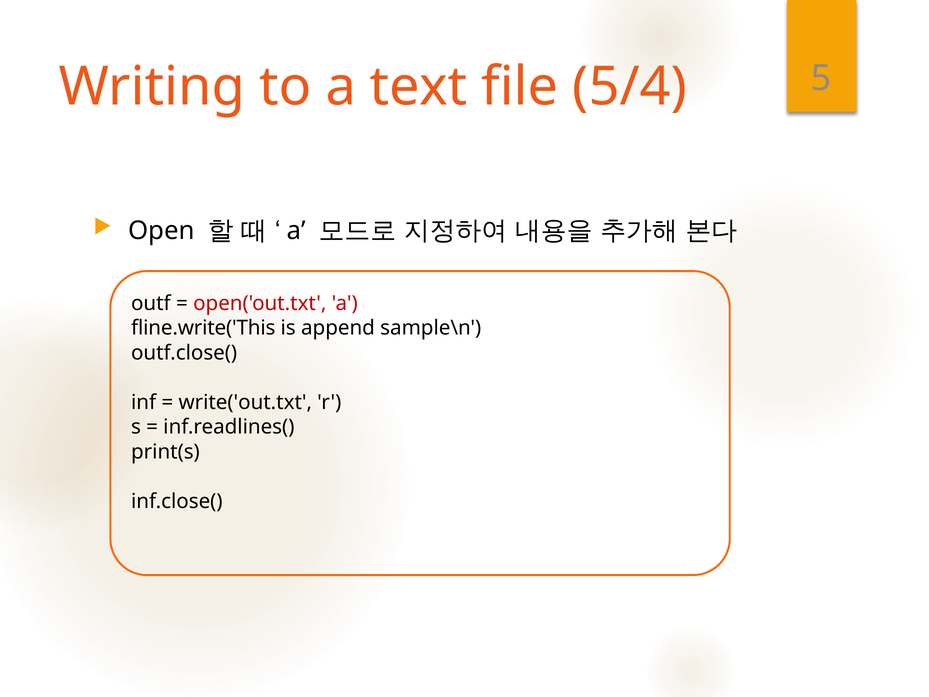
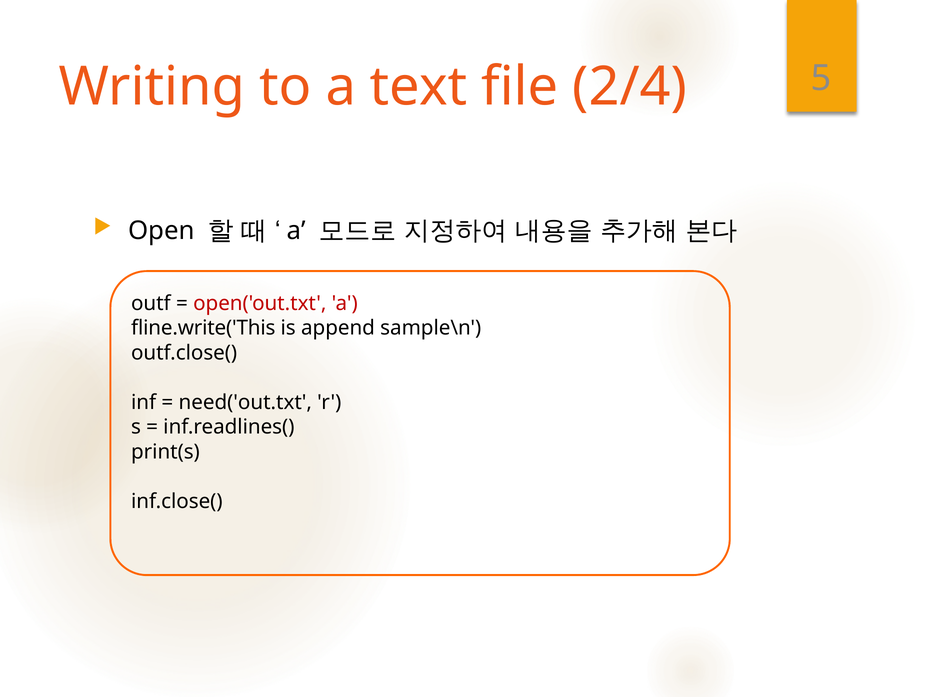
5/4: 5/4 -> 2/4
write('out.txt: write('out.txt -> need('out.txt
